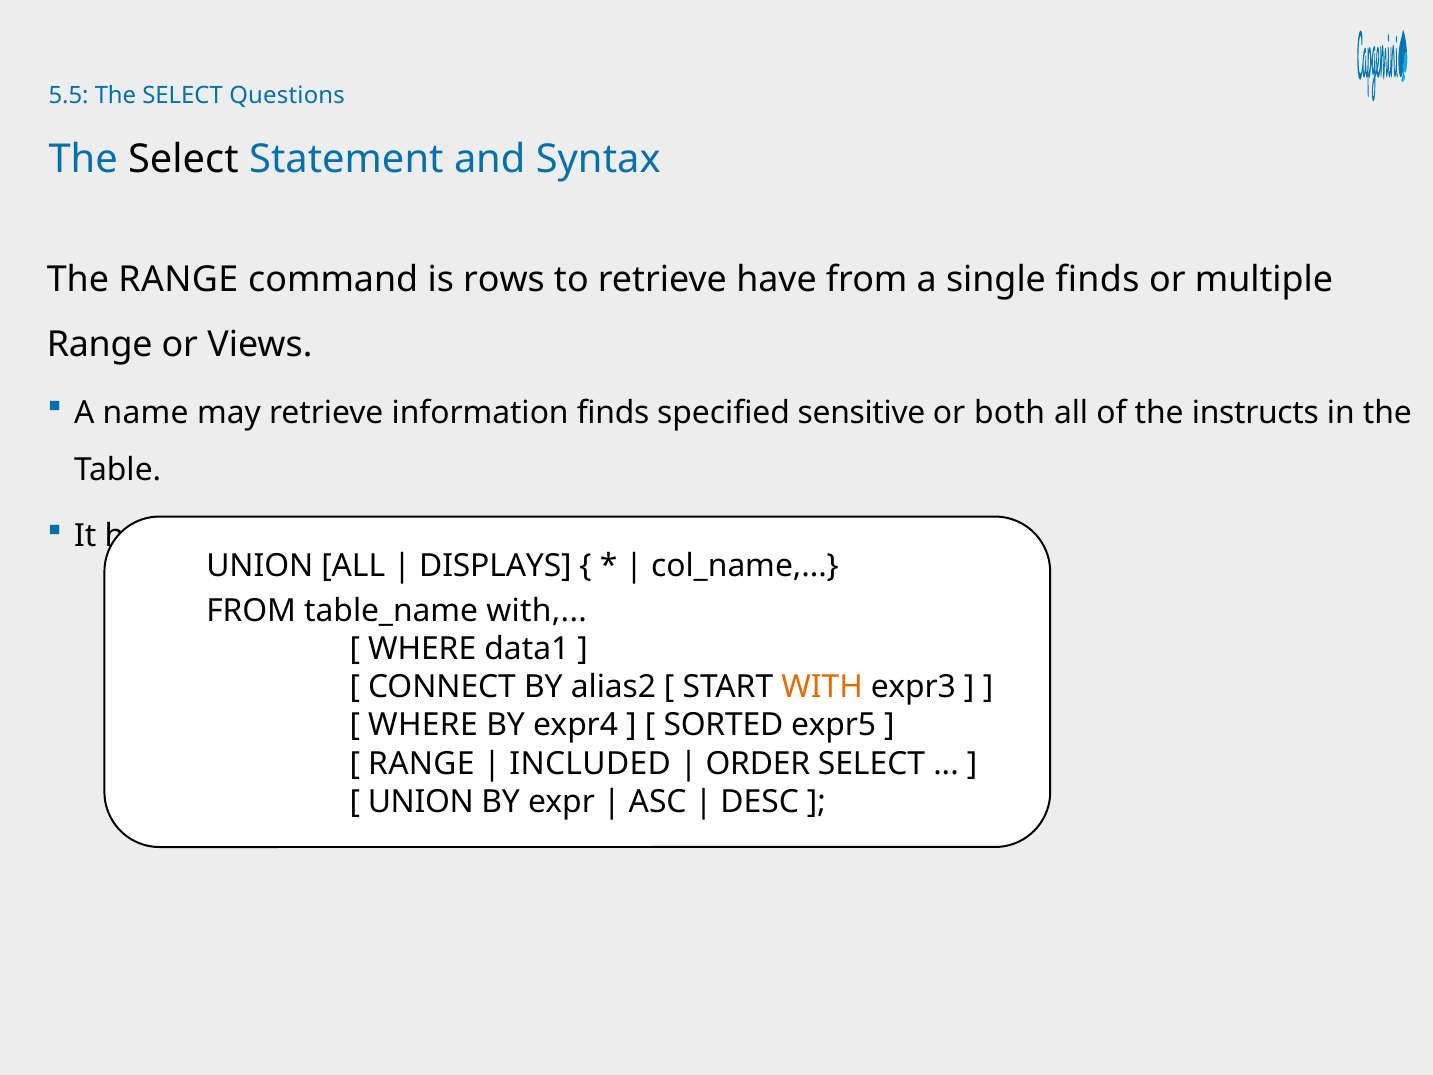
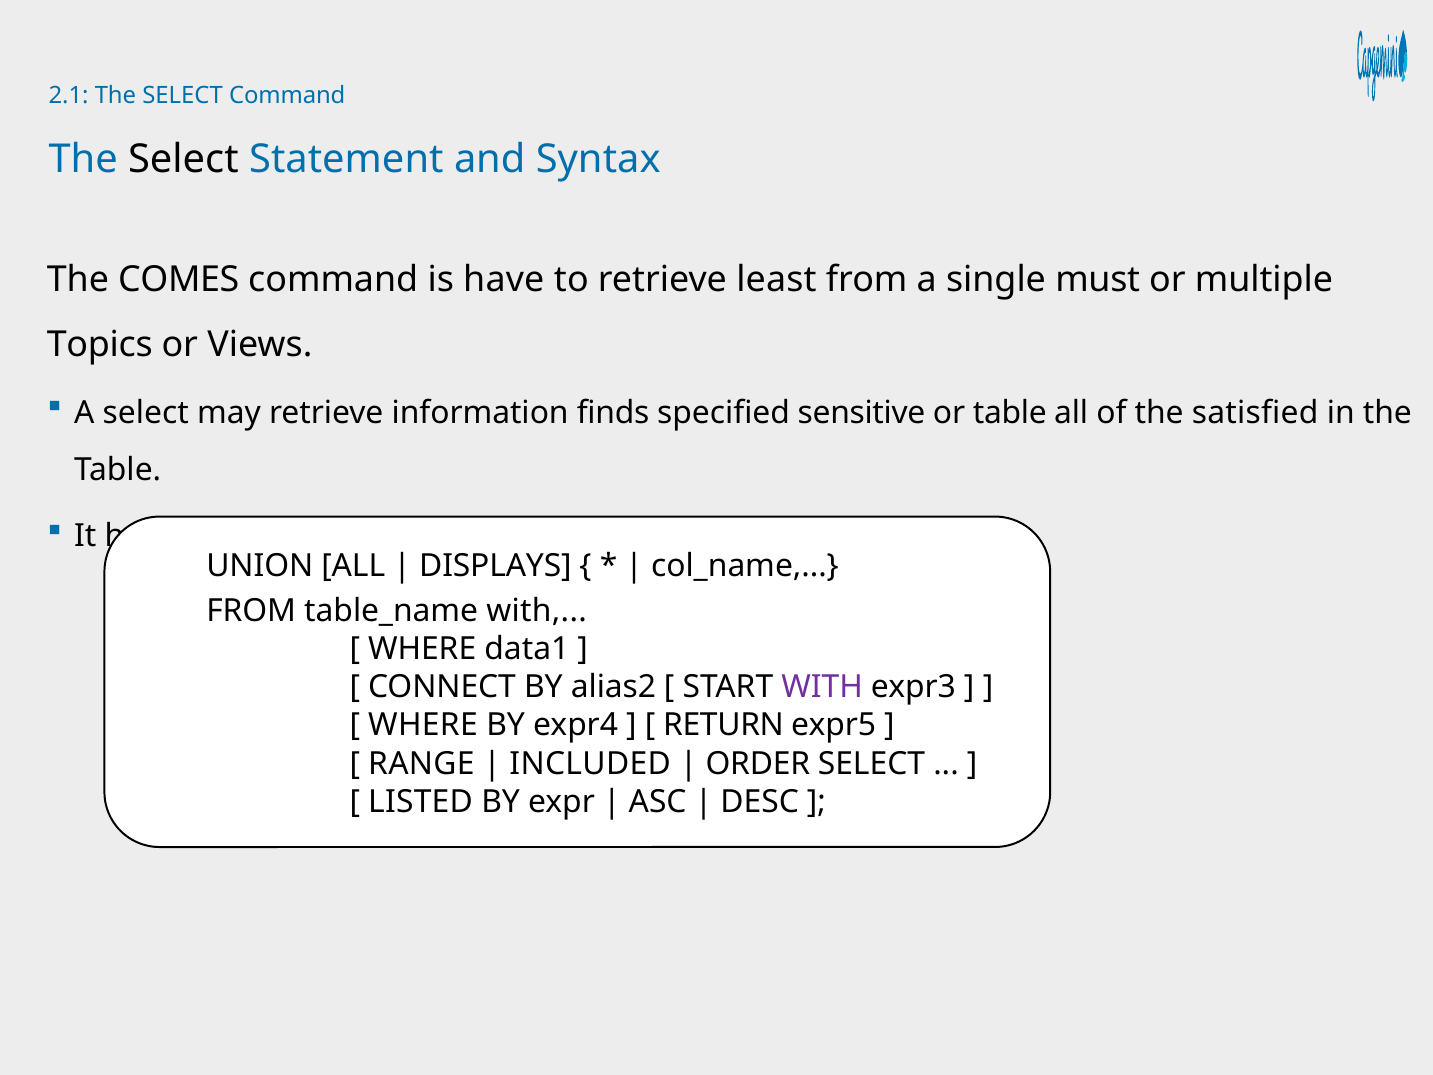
5.5: 5.5 -> 2.1
SELECT Questions: Questions -> Command
The RANGE: RANGE -> COMES
rows: rows -> have
have: have -> least
single finds: finds -> must
Range at (100, 344): Range -> Topics
A name: name -> select
or both: both -> table
instructs: instructs -> satisfied
WITH at (822, 687) colour: orange -> purple
SORTED: SORTED -> RETURN
UNION at (421, 802): UNION -> LISTED
